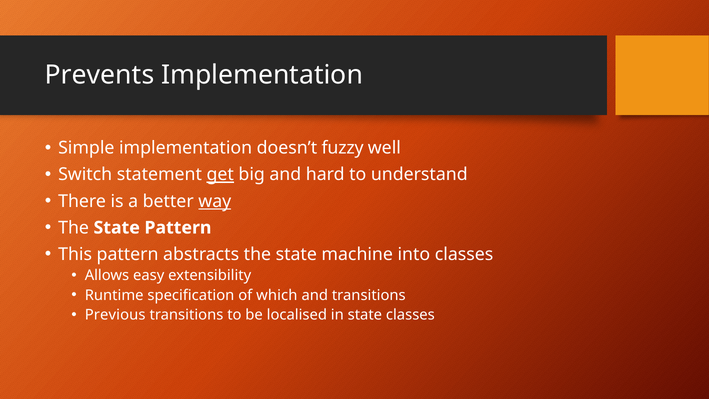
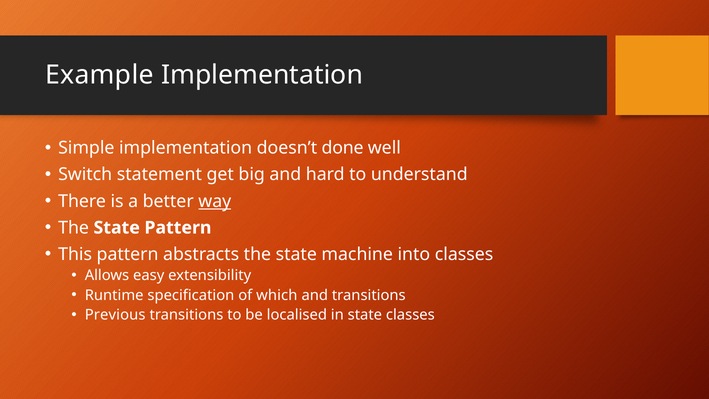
Prevents: Prevents -> Example
fuzzy: fuzzy -> done
get underline: present -> none
